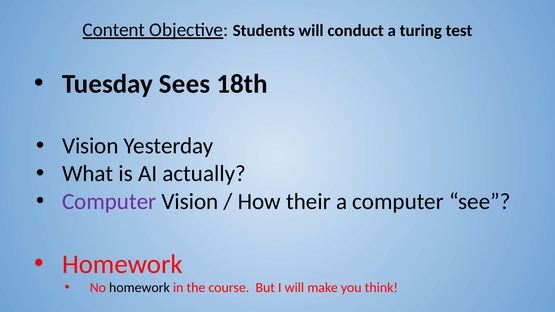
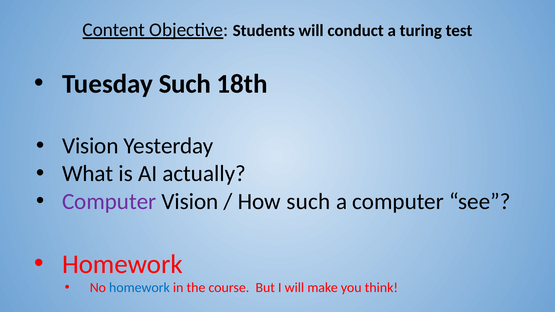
Tuesday Sees: Sees -> Such
How their: their -> such
homework at (139, 288) colour: black -> blue
